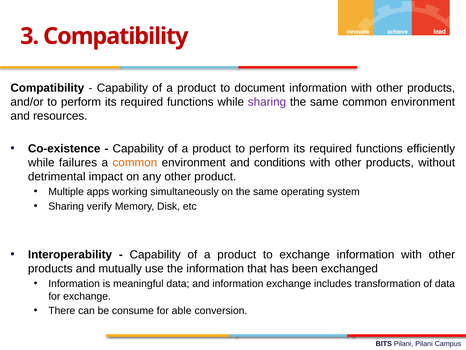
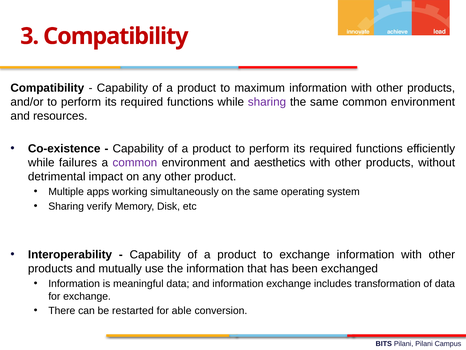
document: document -> maximum
common at (135, 162) colour: orange -> purple
conditions: conditions -> aesthetics
consume: consume -> restarted
